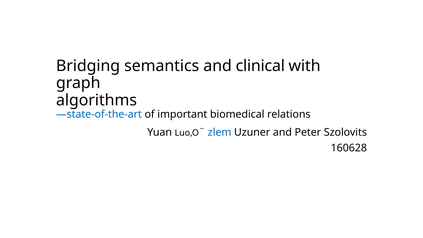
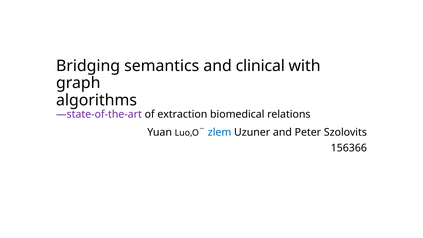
—state-of-the-art colour: blue -> purple
important: important -> extraction
160628: 160628 -> 156366
